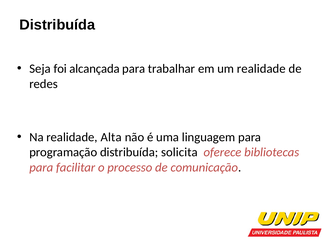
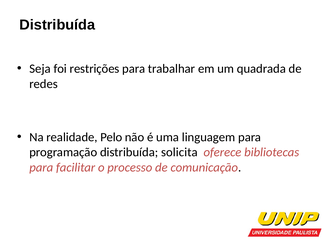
alcançada: alcançada -> restrições
um realidade: realidade -> quadrada
Alta: Alta -> Pelo
